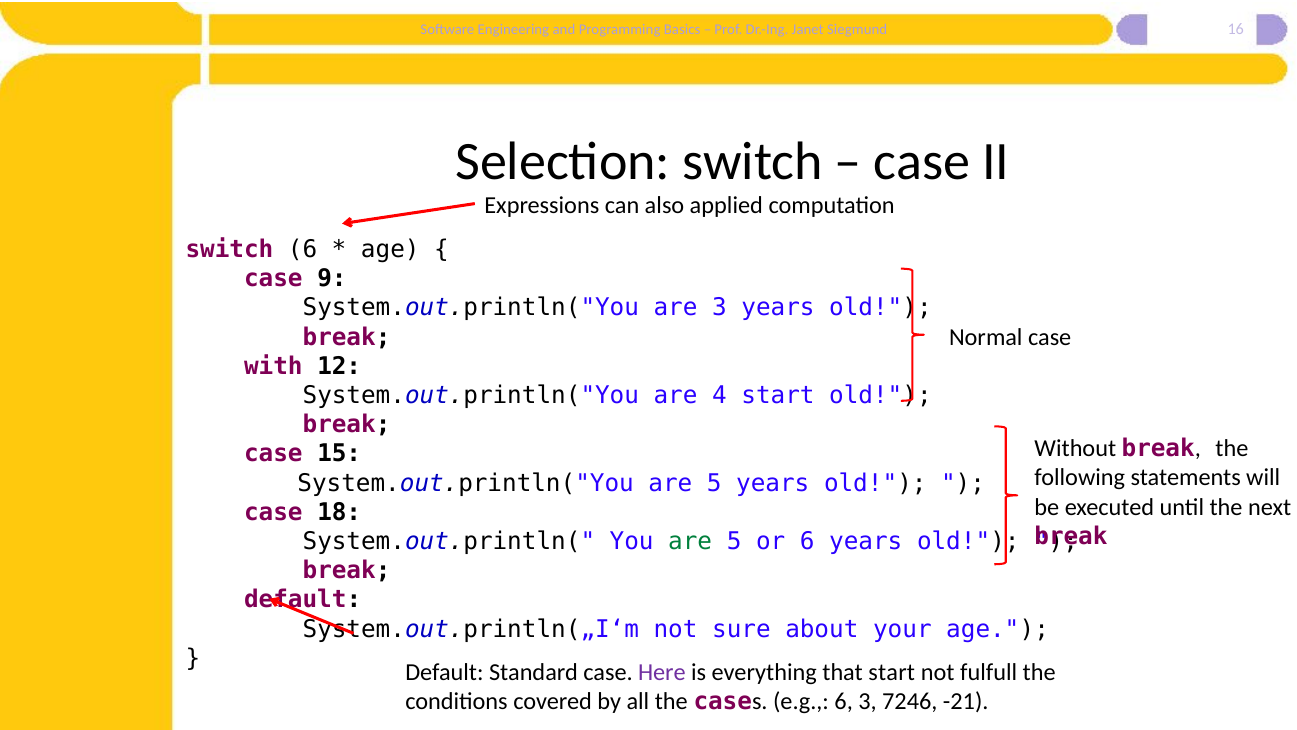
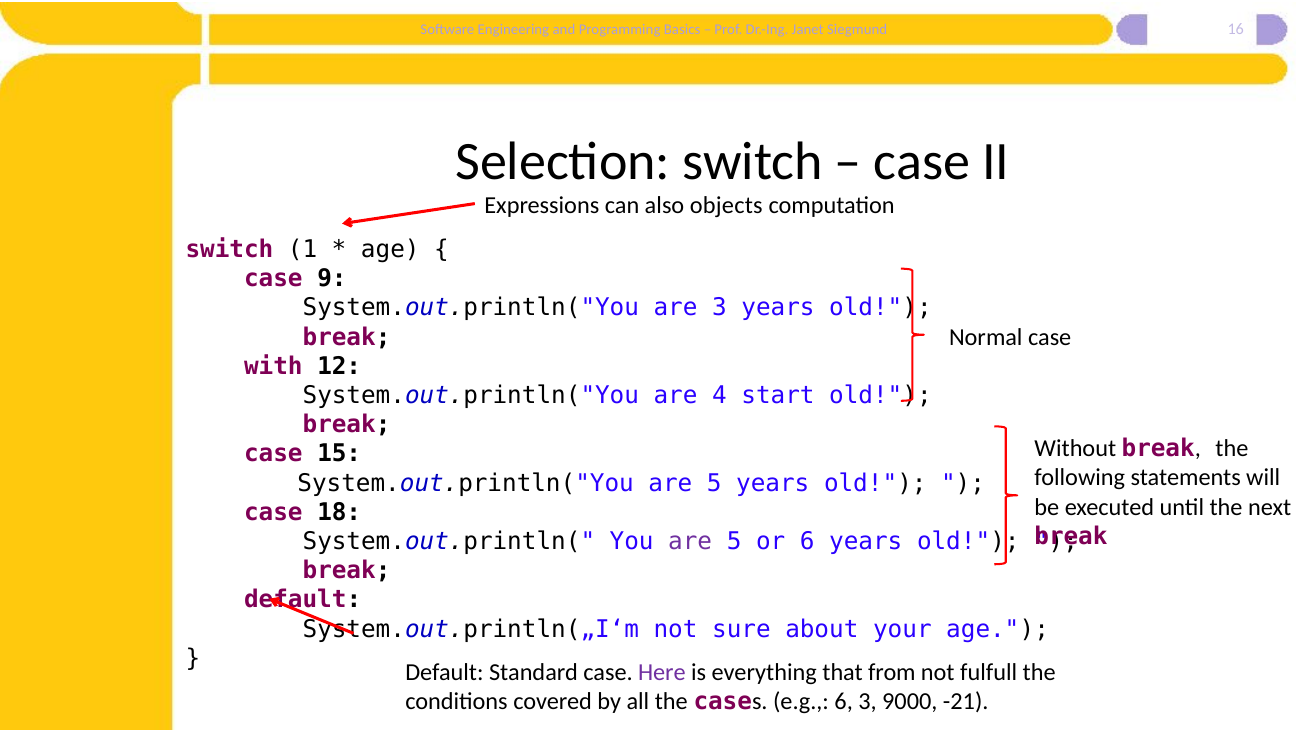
applied: applied -> objects
switch 6: 6 -> 1
are at (690, 541) colour: green -> purple
that start: start -> from
7246: 7246 -> 9000
